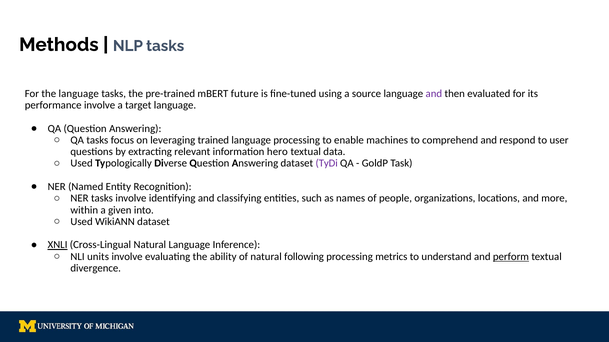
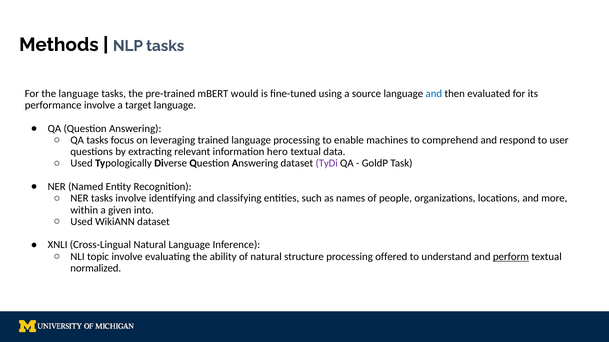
future: future -> would
and at (434, 94) colour: purple -> blue
XNLI underline: present -> none
units: units -> topic
following: following -> structure
metrics: metrics -> offered
divergence: divergence -> normalized
